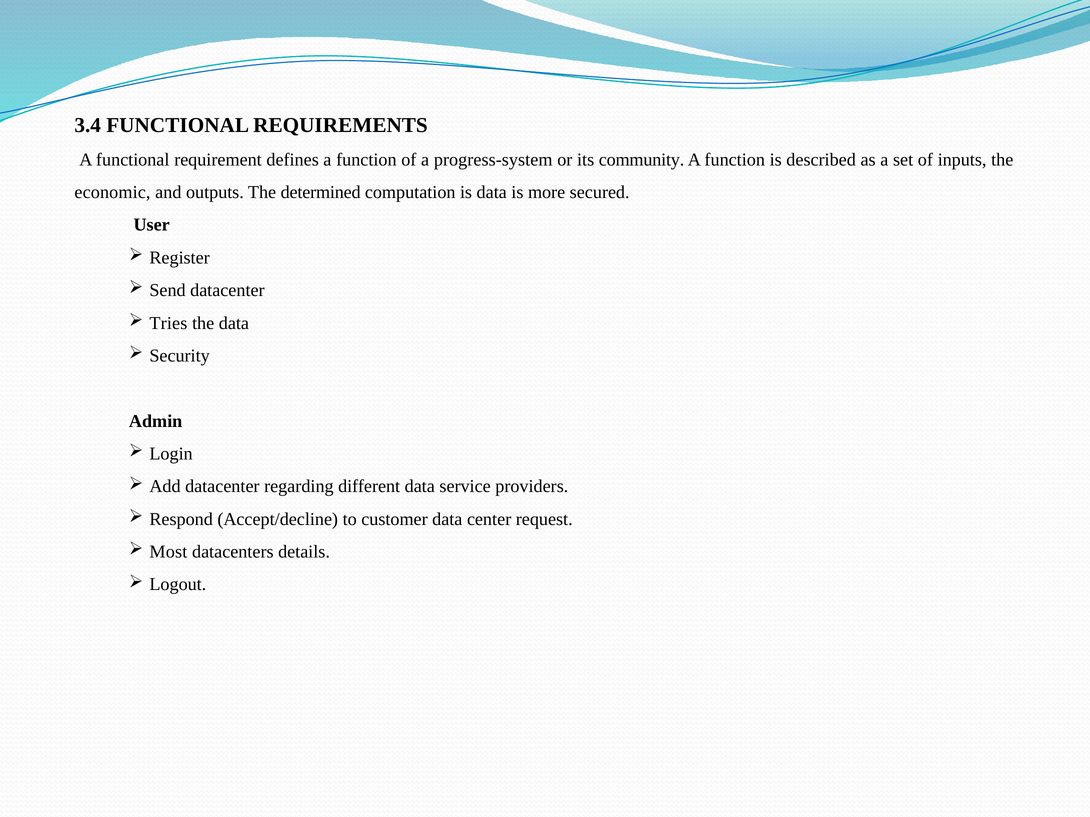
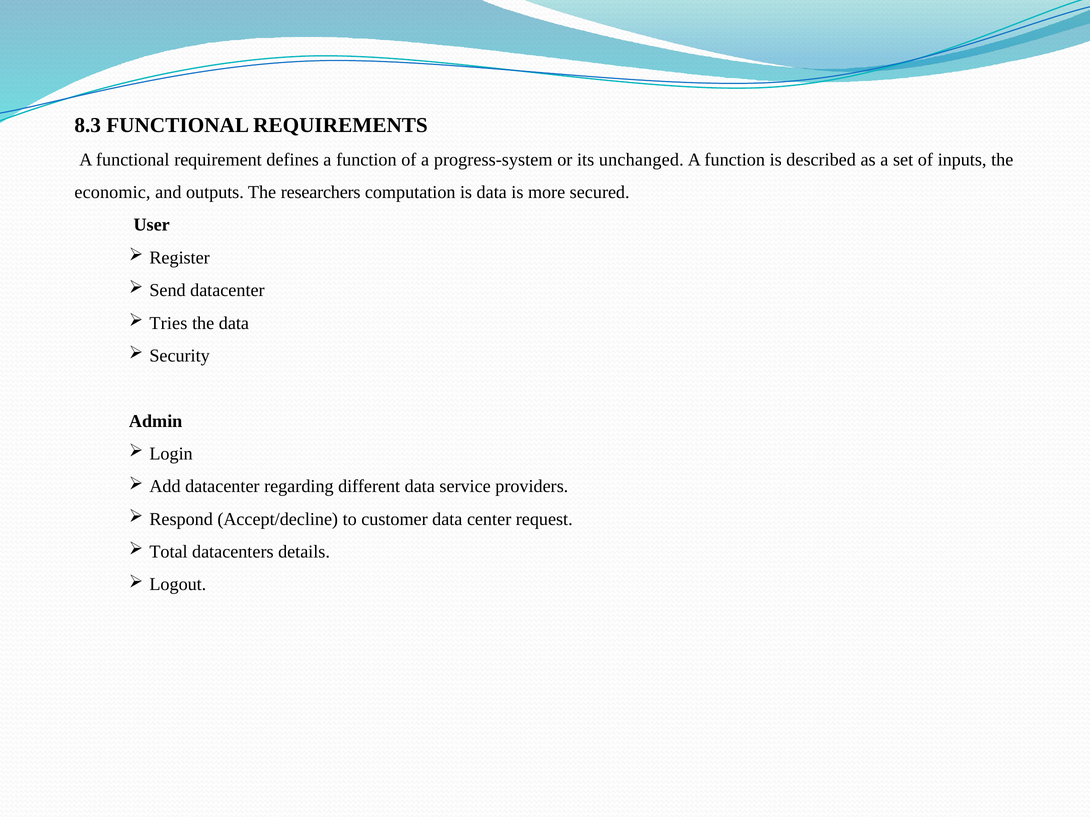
3.4: 3.4 -> 8.3
community: community -> unchanged
determined: determined -> researchers
Most: Most -> Total
